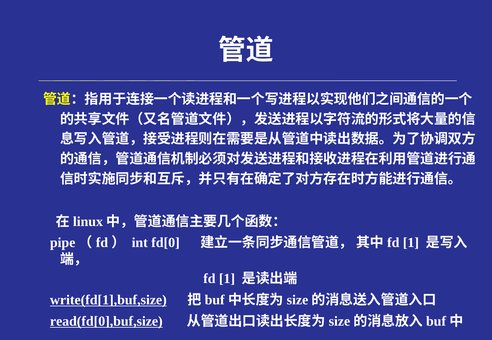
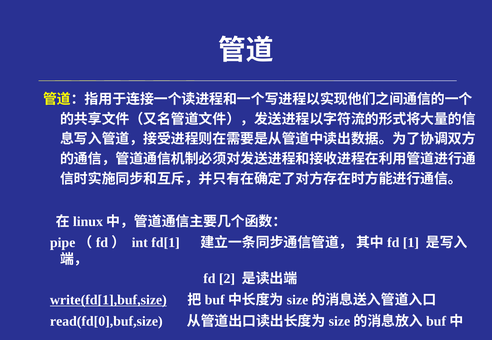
fd[0: fd[0 -> fd[1
fd 1: 1 -> 2
read(fd[0],buf,size underline: present -> none
